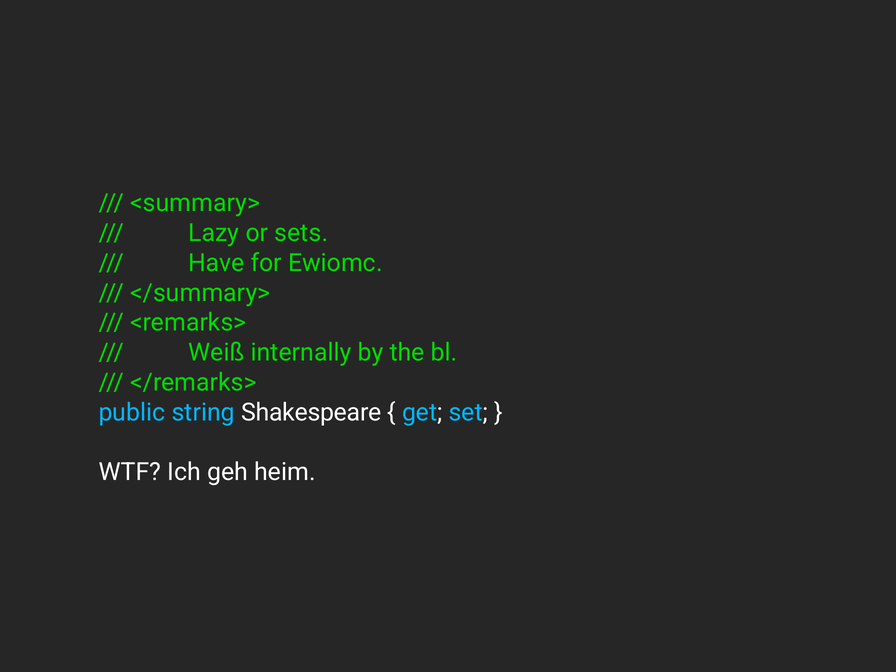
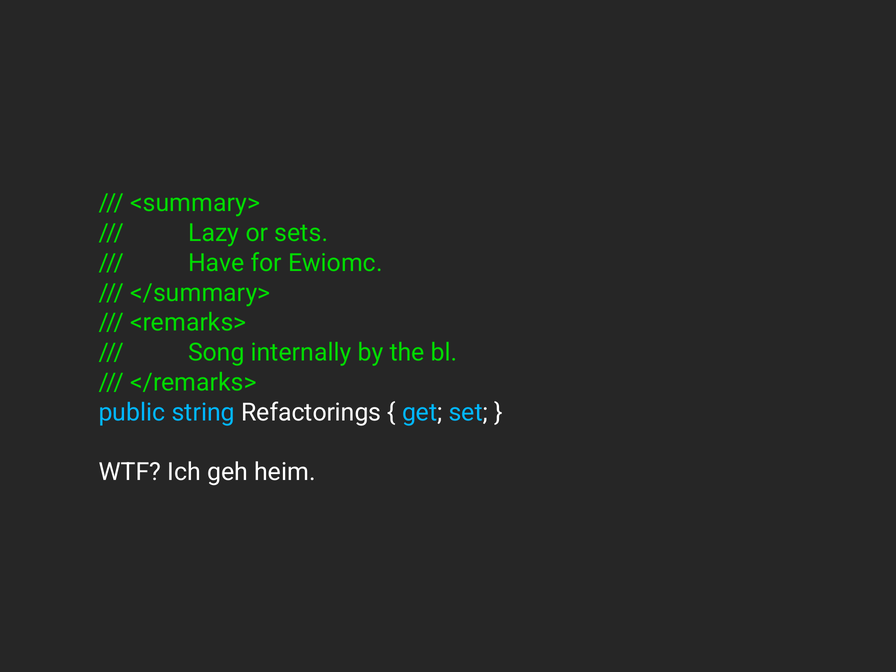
Weiß: Weiß -> Song
Shakespeare: Shakespeare -> Refactorings
